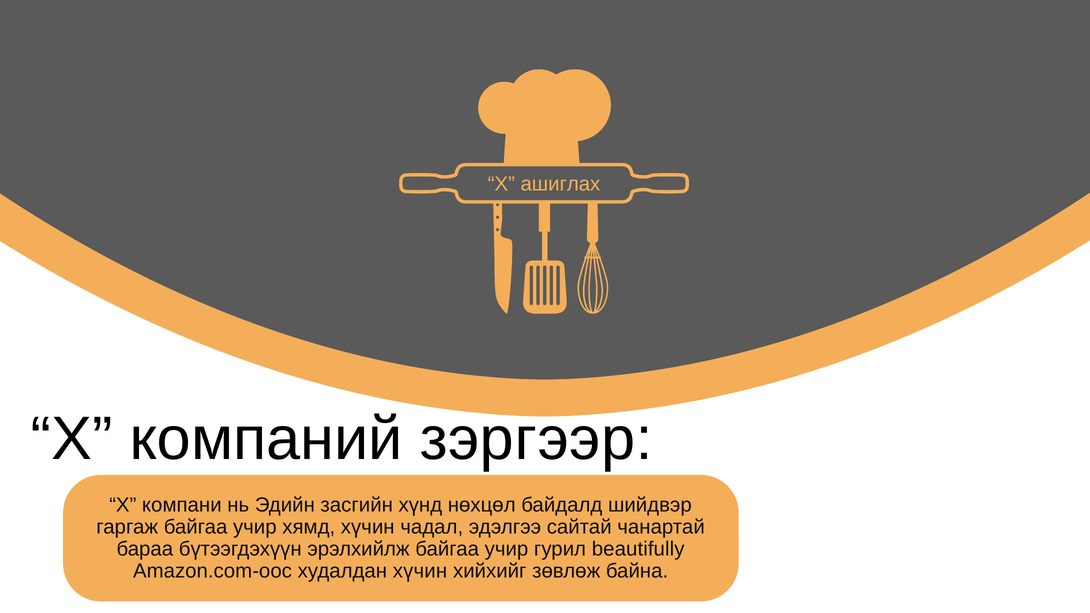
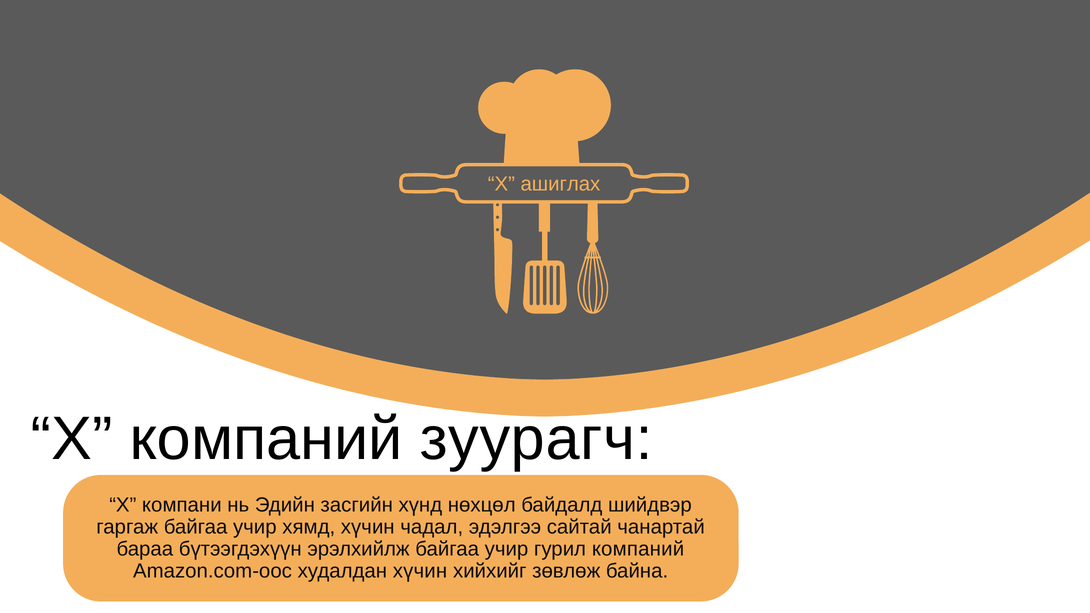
зэргээр: зэргээр -> зуурагч
гурил beautifully: beautifully -> компаний
